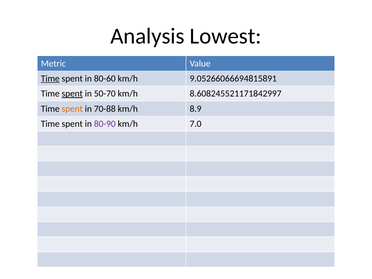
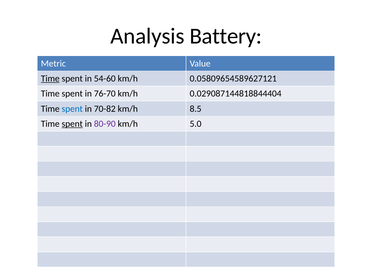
Lowest: Lowest -> Battery
80-60: 80-60 -> 54-60
9.05266066694815891: 9.05266066694815891 -> 0.05809654589627121
spent at (72, 94) underline: present -> none
50-70: 50-70 -> 76-70
8.608245521171842997: 8.608245521171842997 -> 0.029087144818844404
spent at (72, 109) colour: orange -> blue
70-88: 70-88 -> 70-82
8.9: 8.9 -> 8.5
spent at (72, 124) underline: none -> present
7.0: 7.0 -> 5.0
